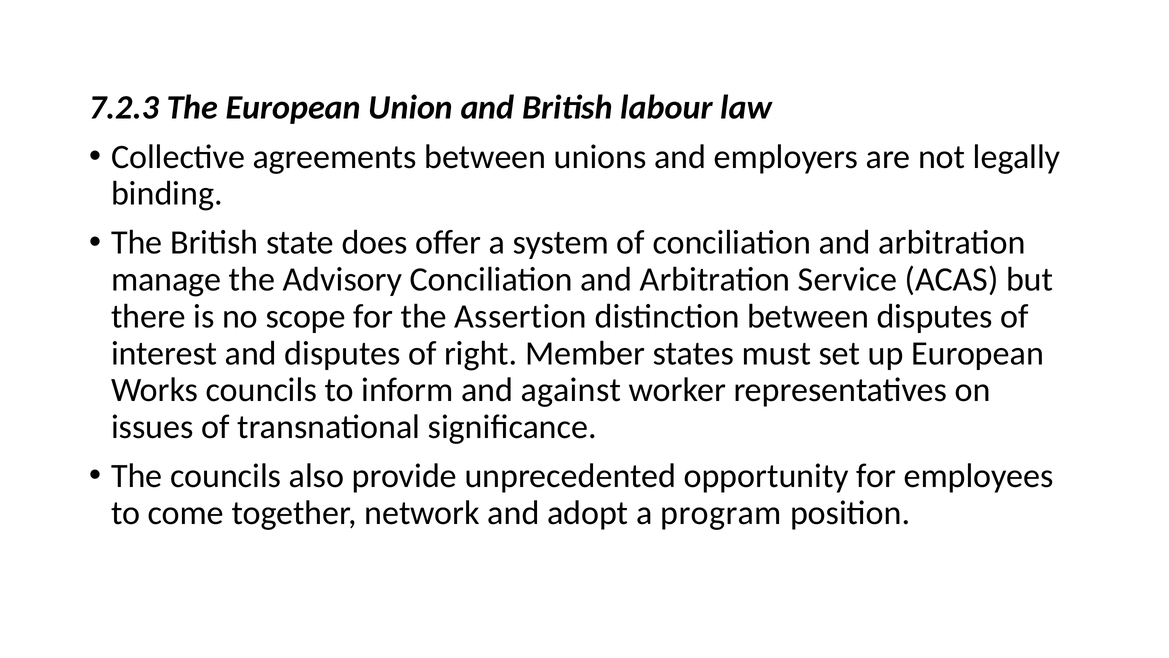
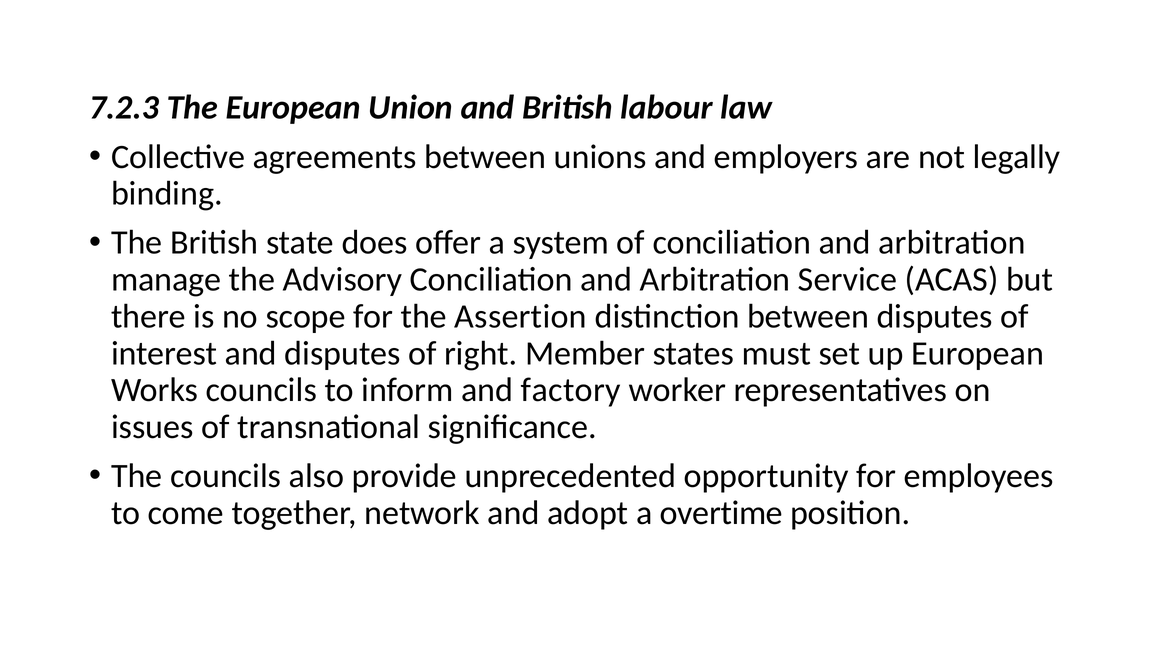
against: against -> factory
program: program -> overtime
